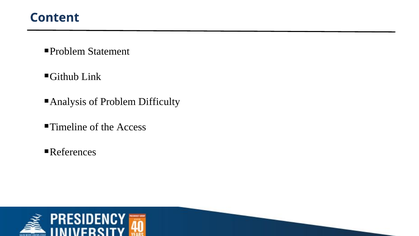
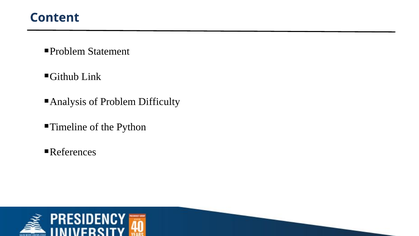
Access: Access -> Python
